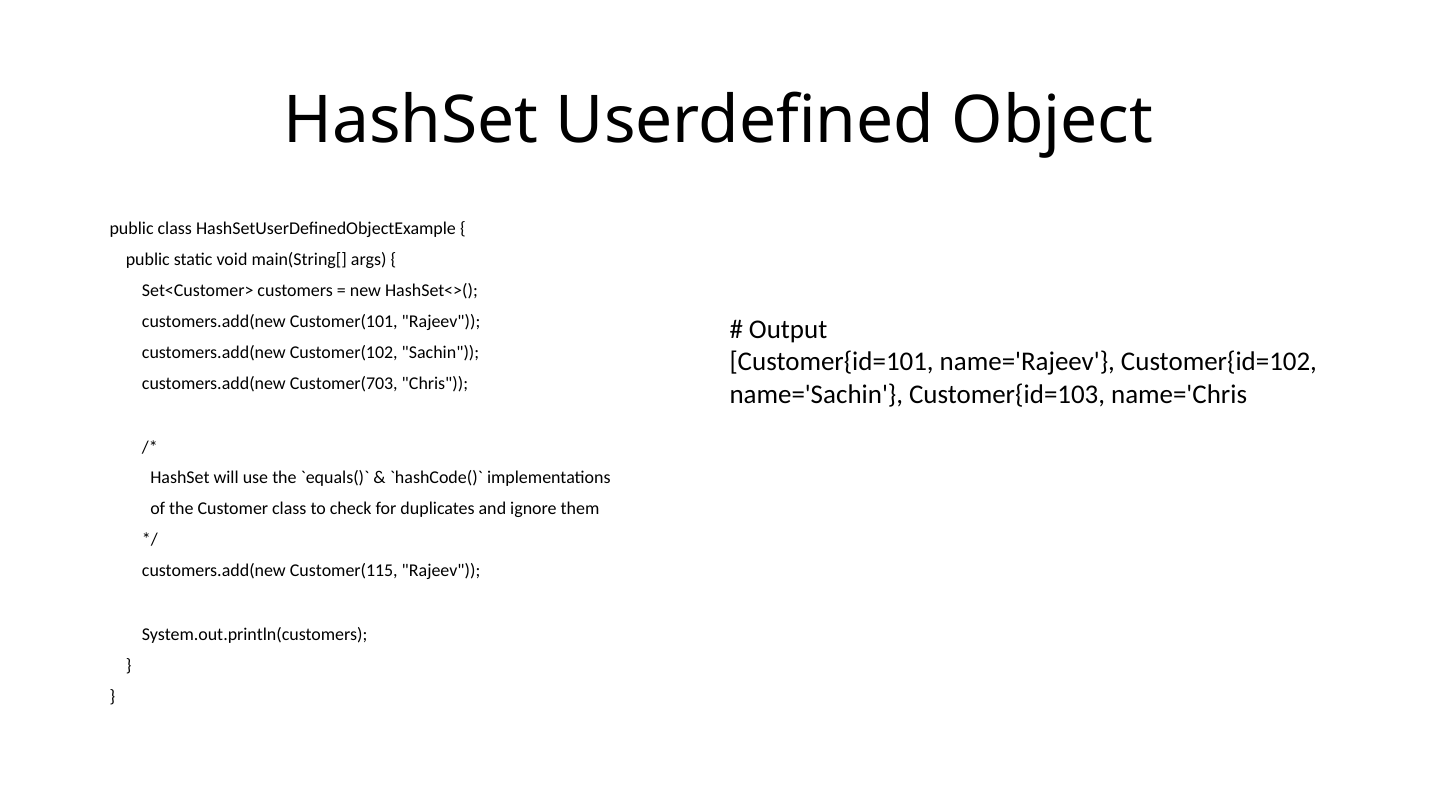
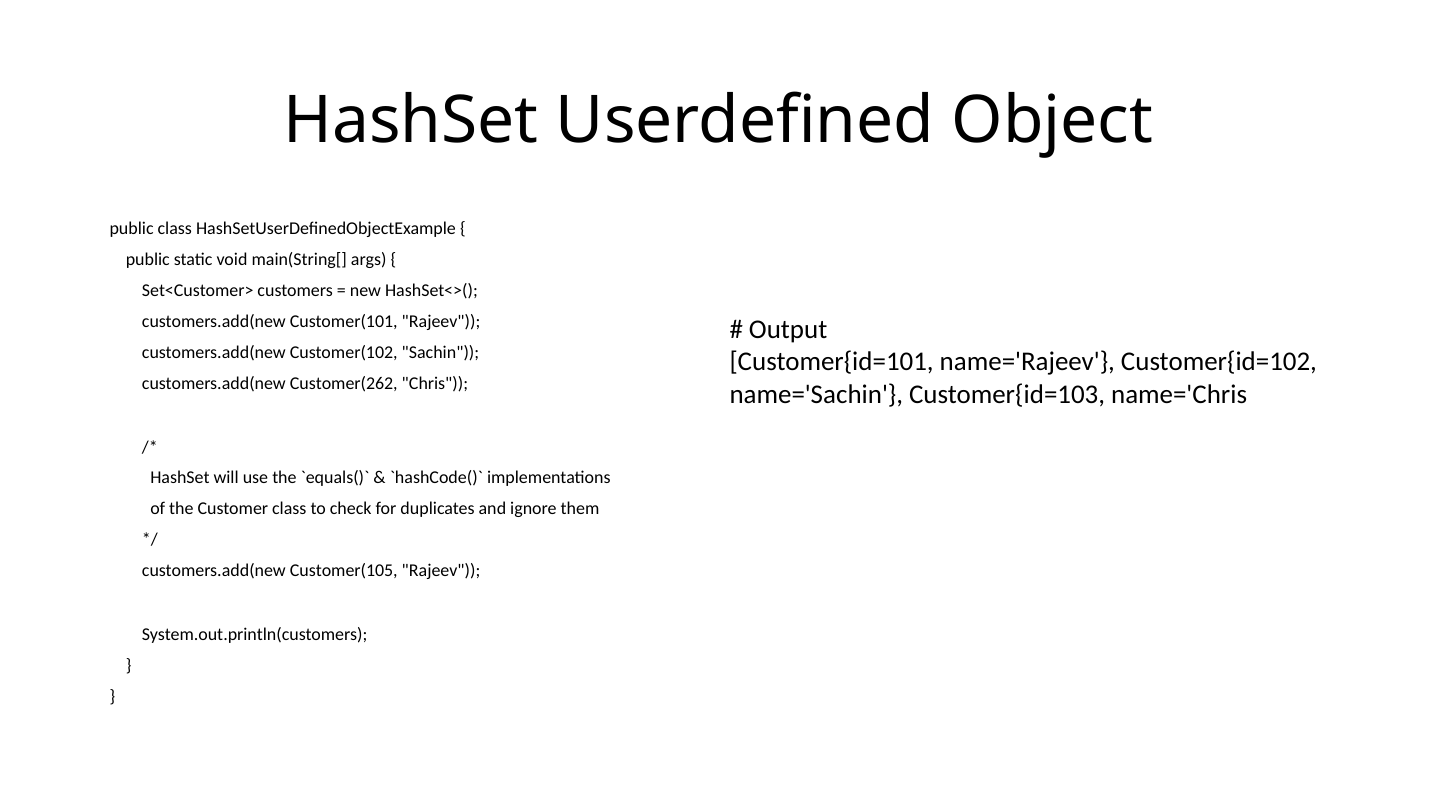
Customer(703: Customer(703 -> Customer(262
Customer(115: Customer(115 -> Customer(105
